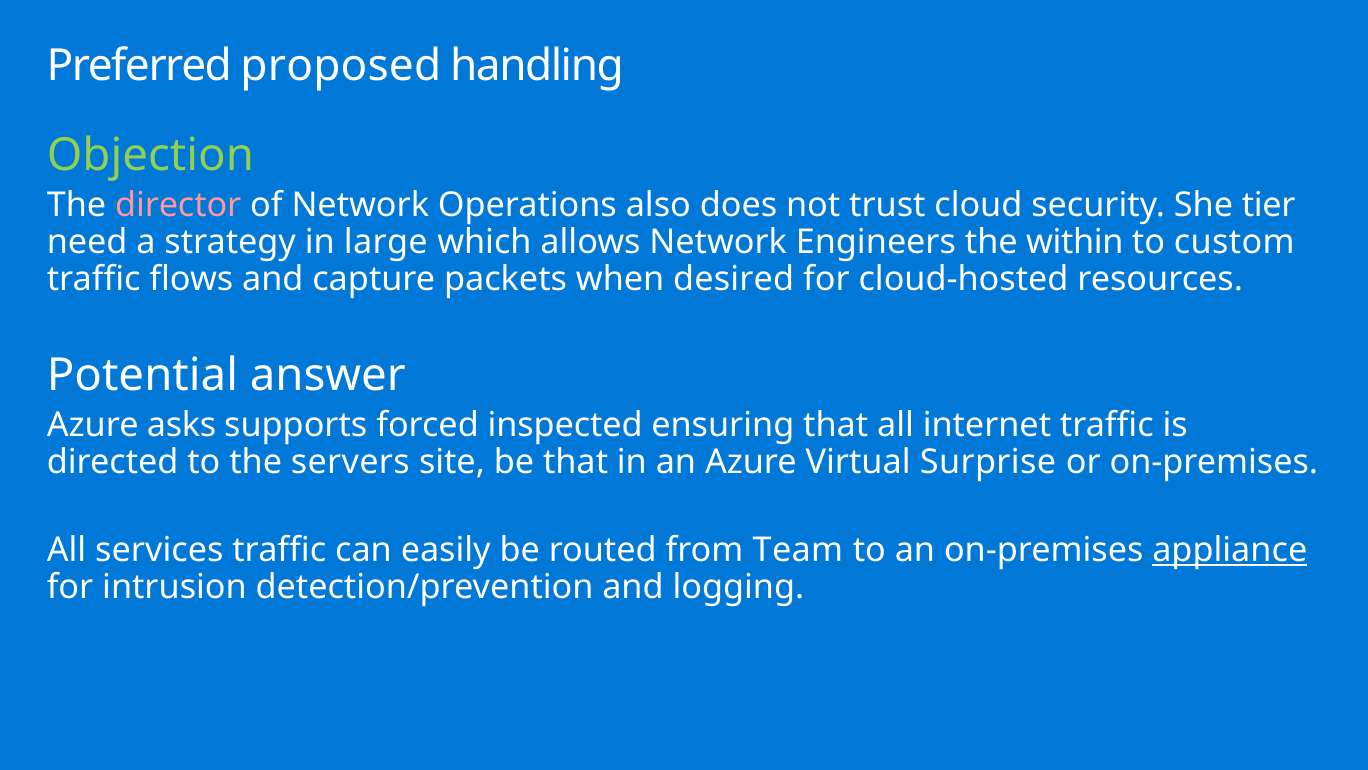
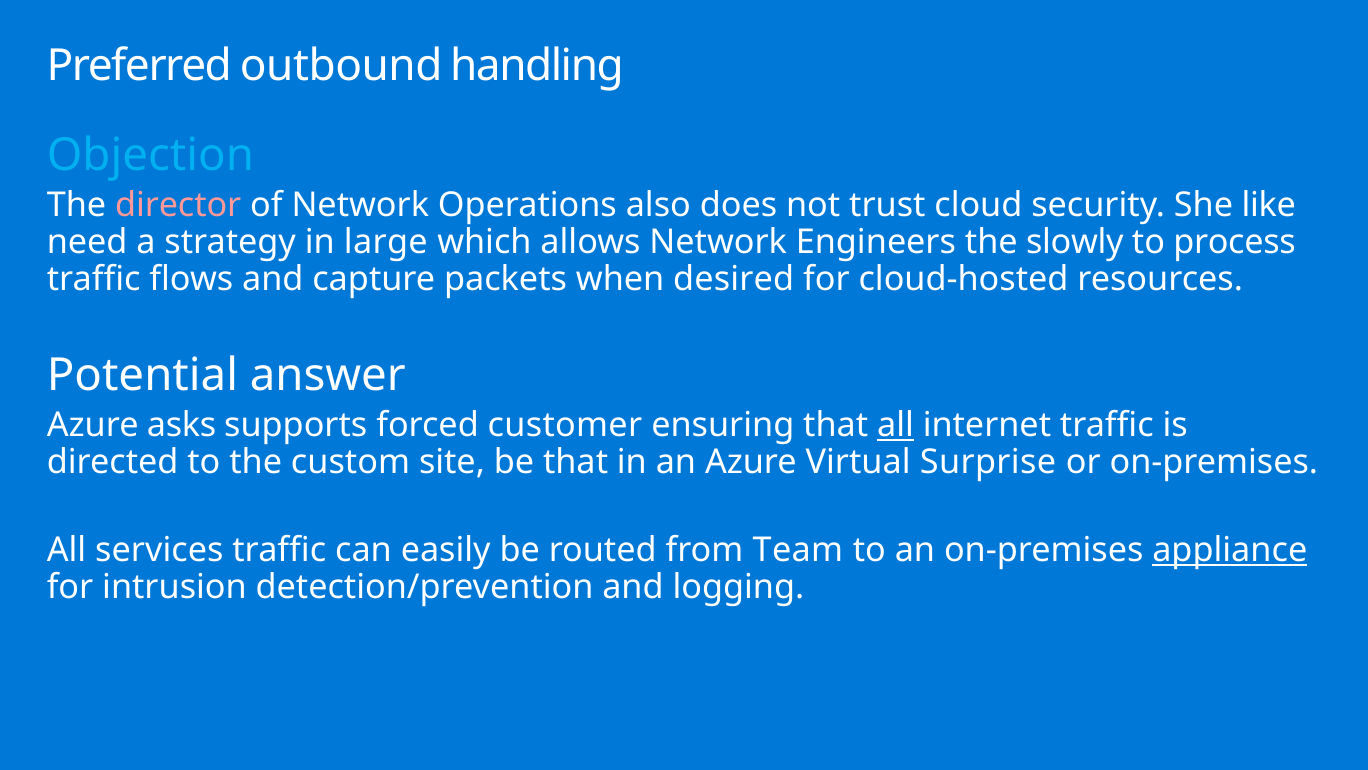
proposed: proposed -> outbound
Objection colour: light green -> light blue
tier: tier -> like
within: within -> slowly
custom: custom -> process
inspected: inspected -> customer
all at (896, 425) underline: none -> present
servers: servers -> custom
